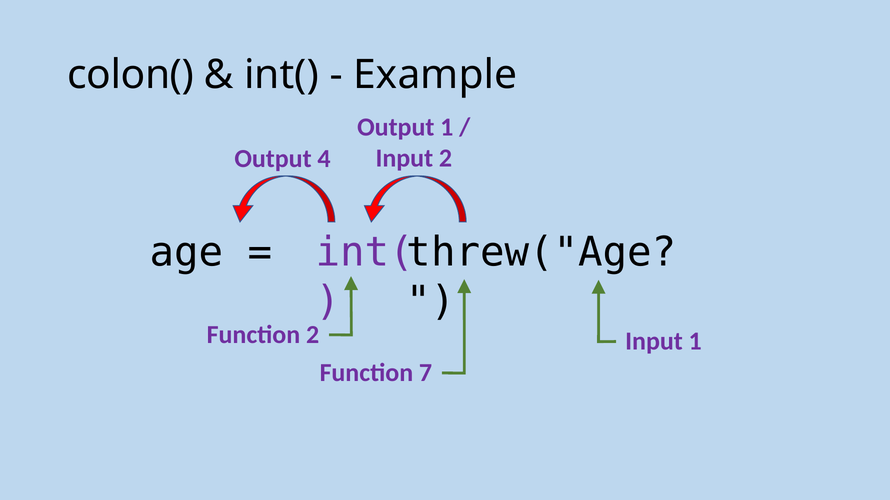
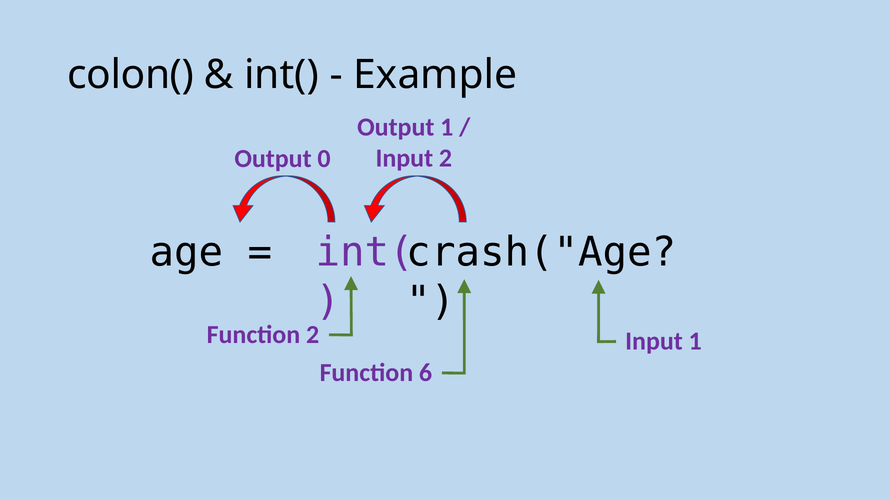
4: 4 -> 0
threw("Age: threw("Age -> crash("Age
7: 7 -> 6
